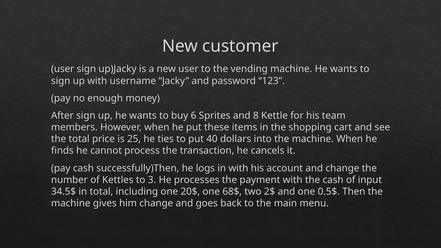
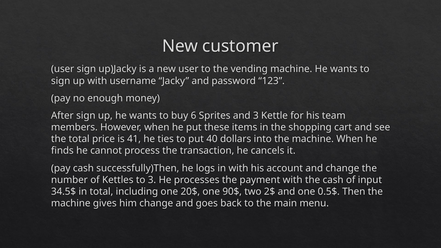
and 8: 8 -> 3
25: 25 -> 41
68$: 68$ -> 90$
